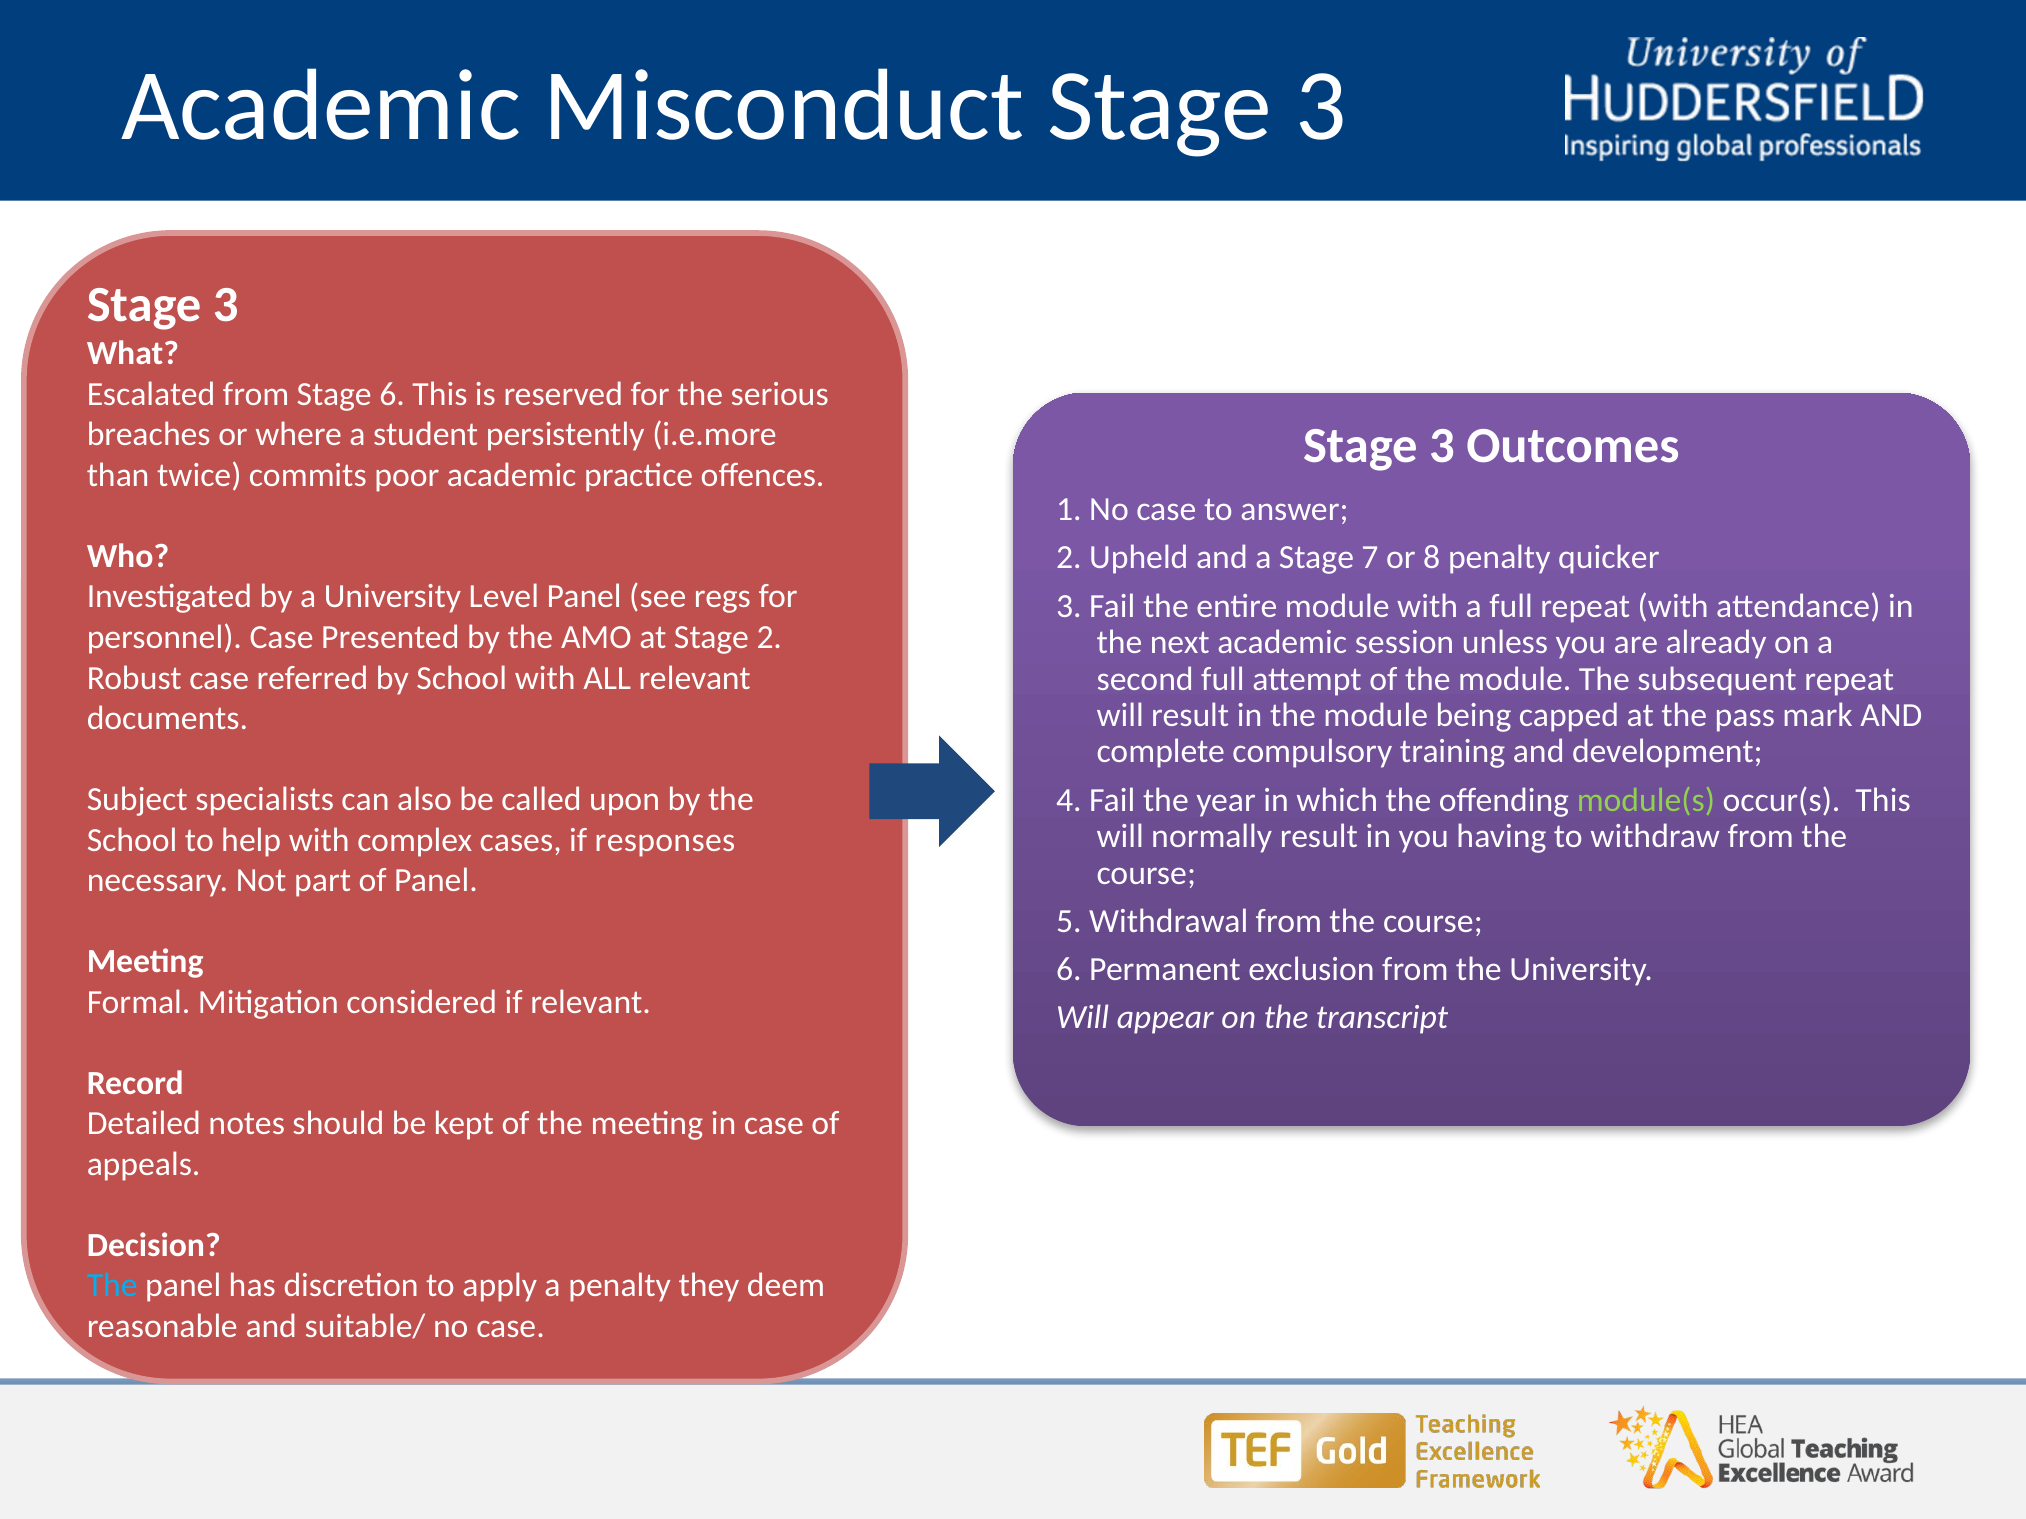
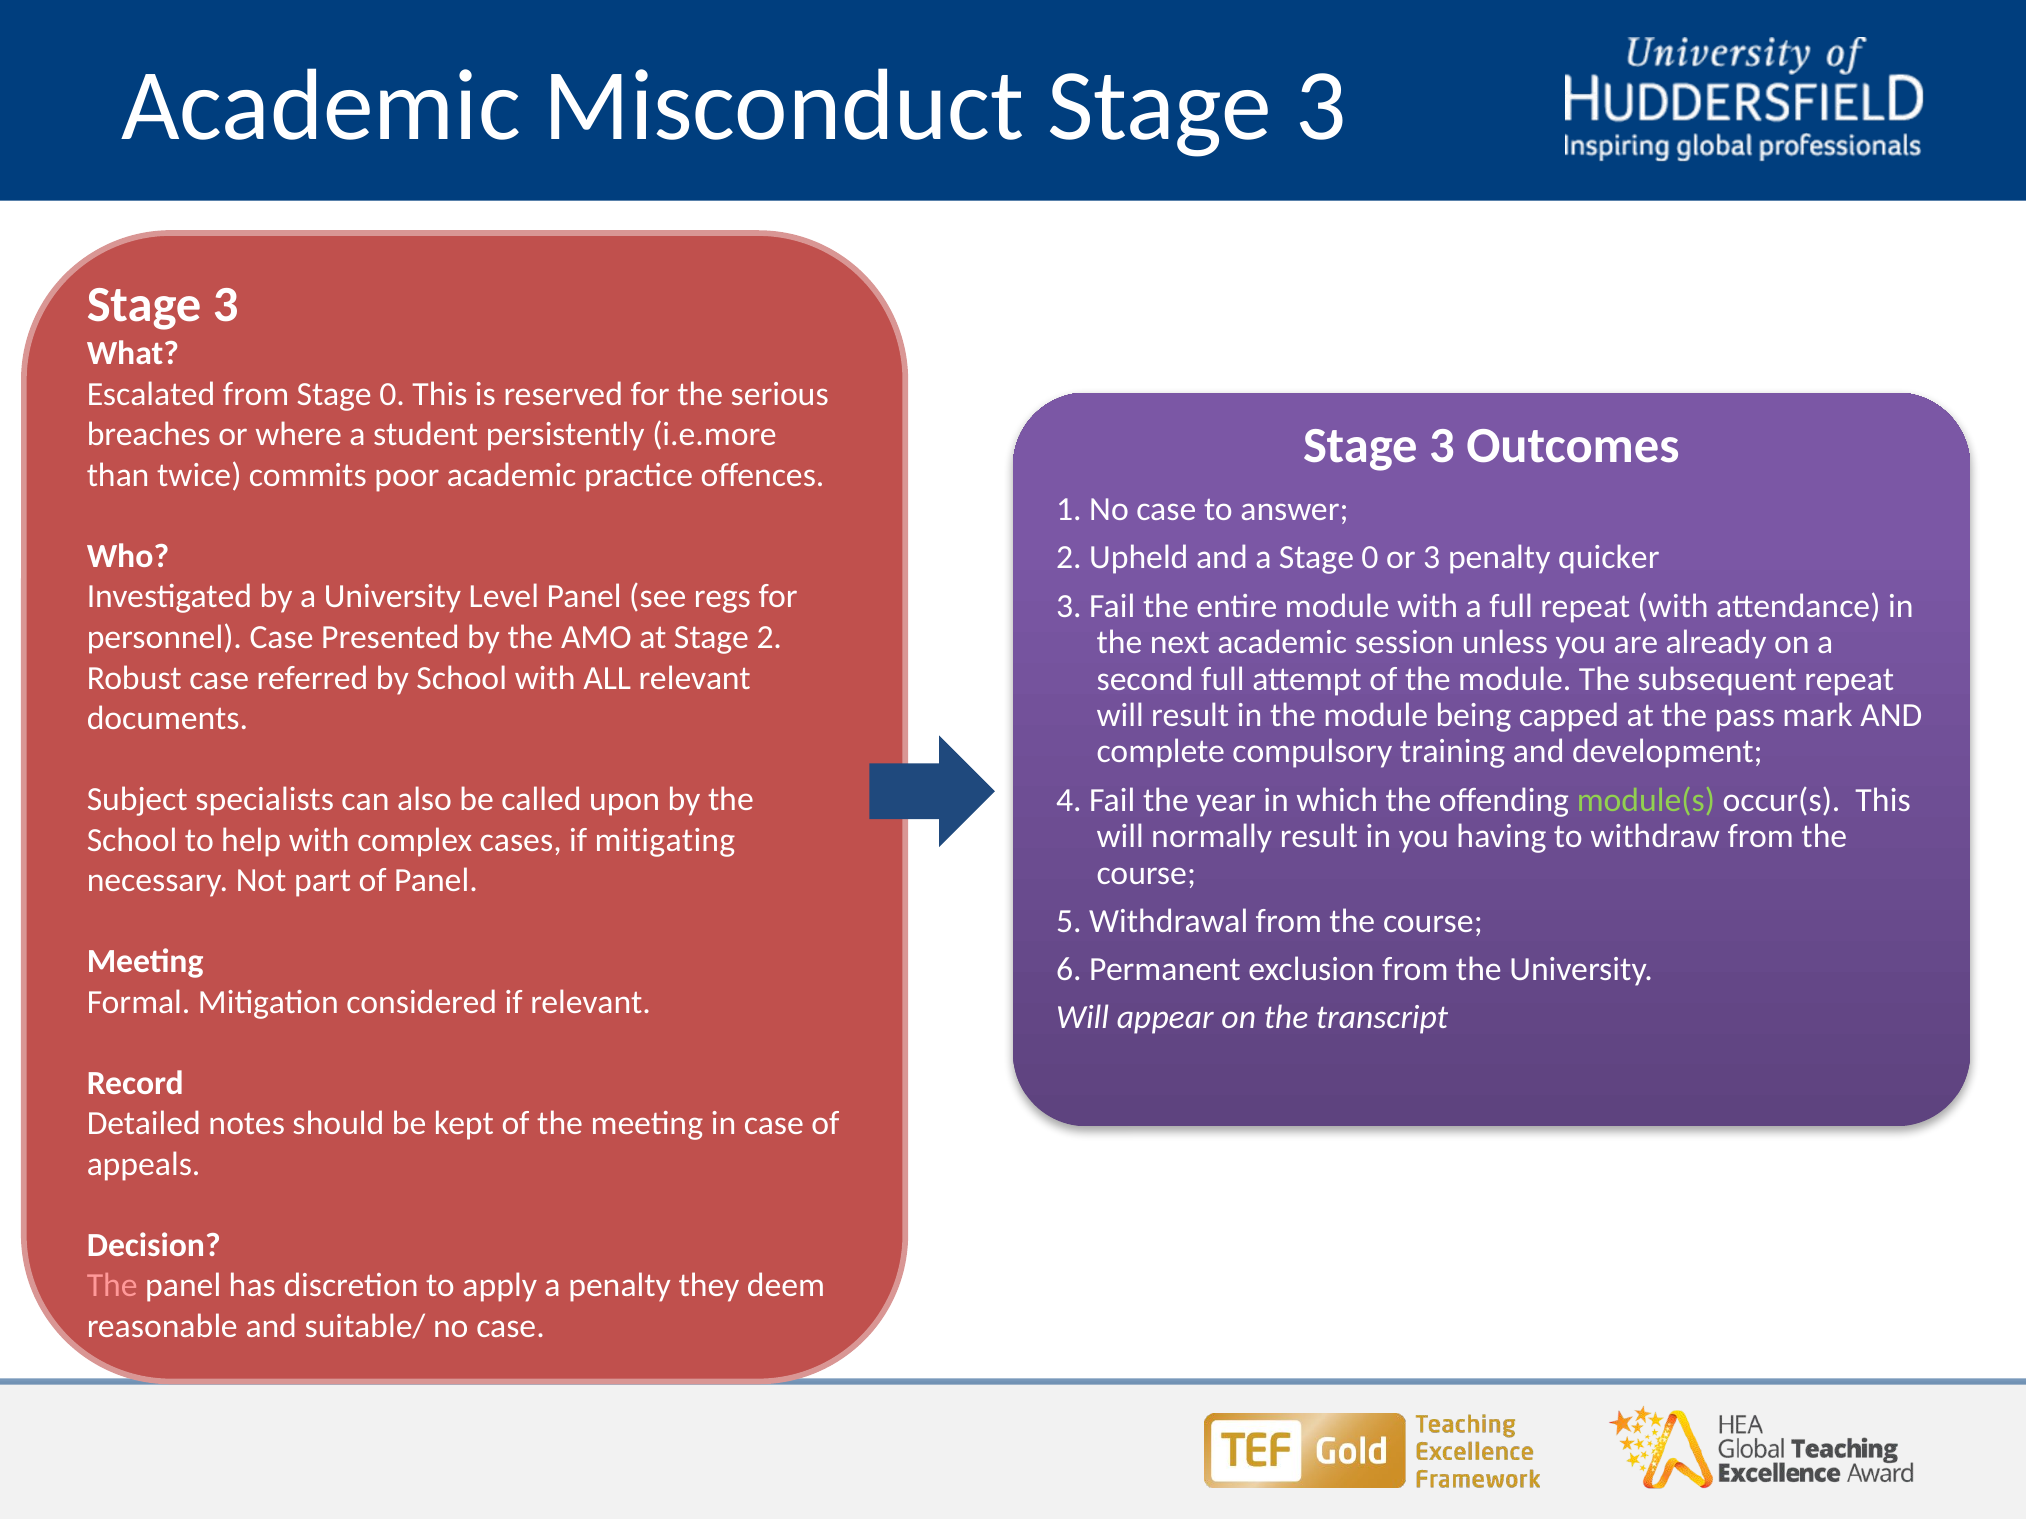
from Stage 6: 6 -> 0
a Stage 7: 7 -> 0
or 8: 8 -> 3
responses: responses -> mitigating
The at (112, 1286) colour: light blue -> pink
